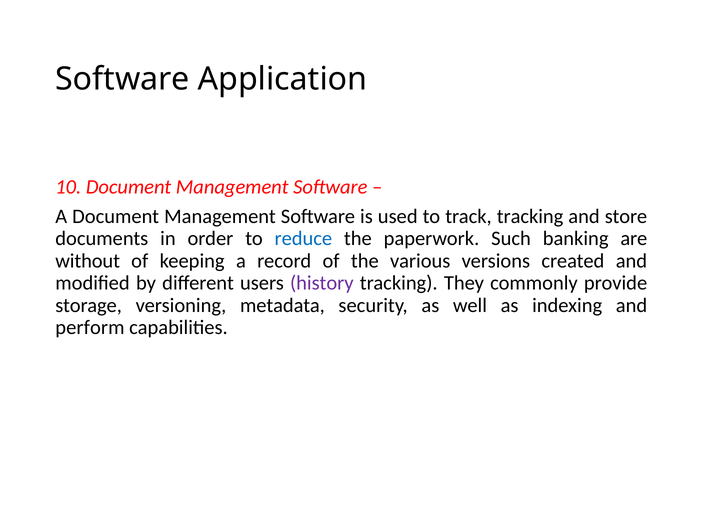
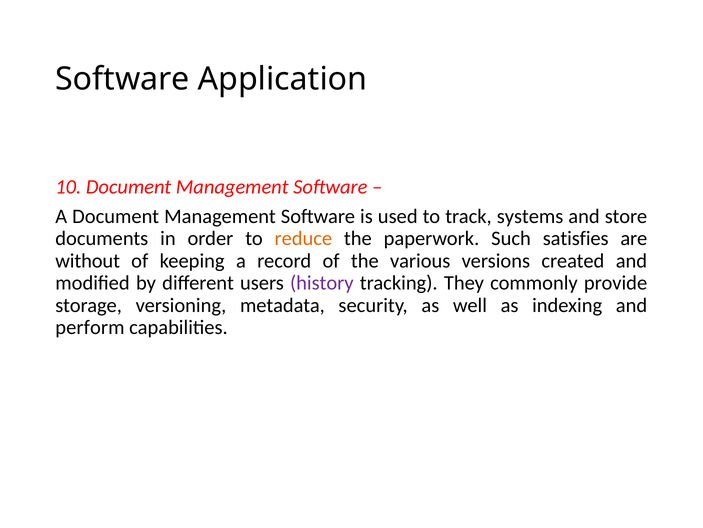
track tracking: tracking -> systems
reduce colour: blue -> orange
banking: banking -> satisfies
